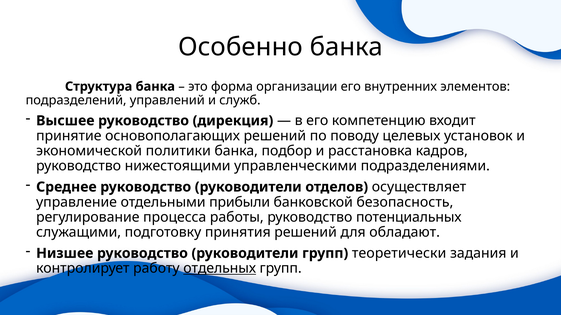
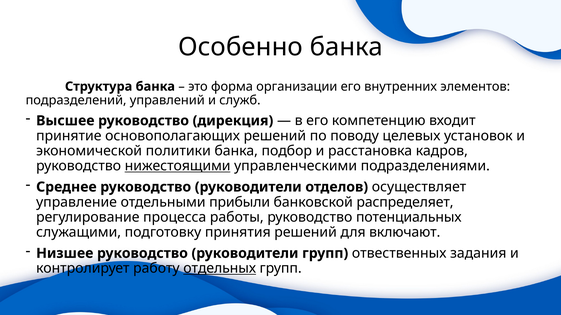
нижестоящими underline: none -> present
безопасность: безопасность -> распределяет
обладают: обладают -> включают
теоретически: теоретически -> отвественных
